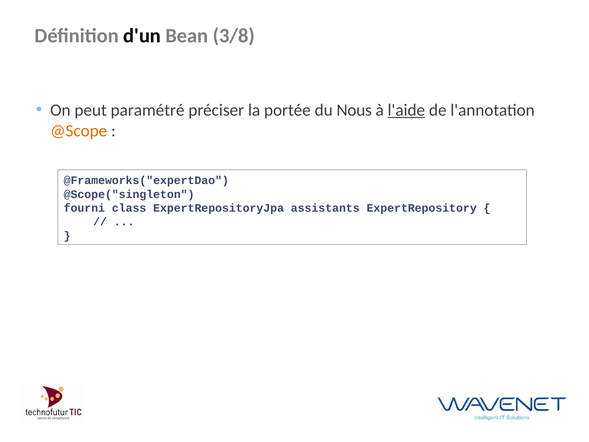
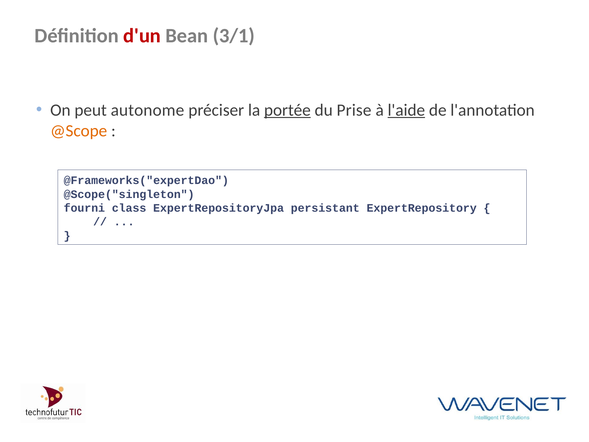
d'un colour: black -> red
3/8: 3/8 -> 3/1
paramétré: paramétré -> autonome
portée underline: none -> present
Nous: Nous -> Prise
assistants: assistants -> persistant
